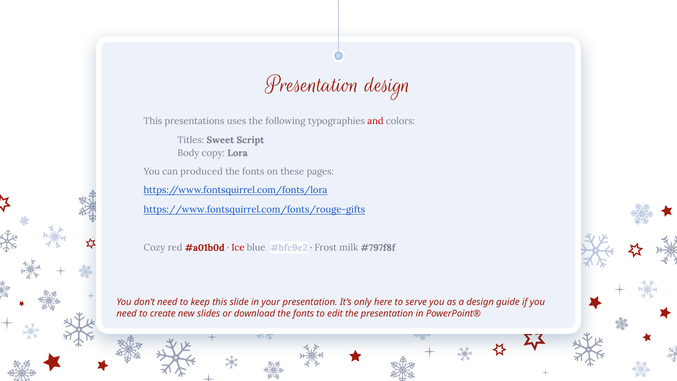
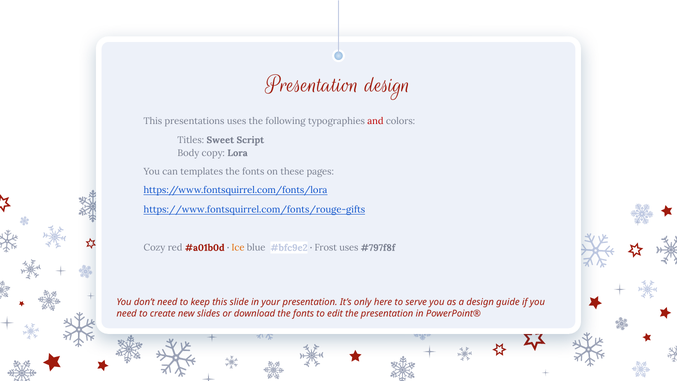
produced: produced -> templates
Ice colour: red -> orange
Frost milk: milk -> uses
